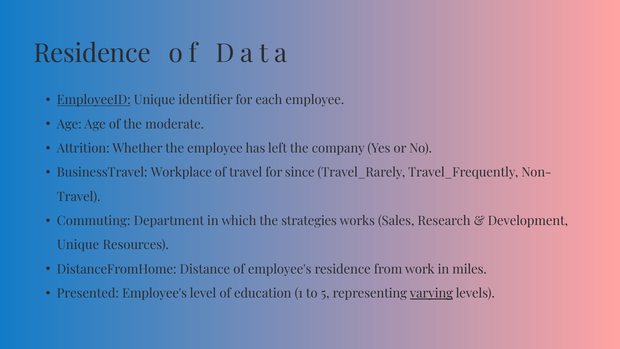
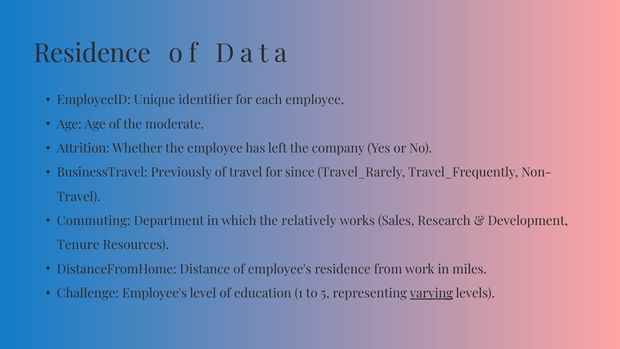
EmployeeID underline: present -> none
Workplace: Workplace -> Previously
strategies: strategies -> relatively
Unique at (78, 245): Unique -> Tenure
Presented: Presented -> Challenge
